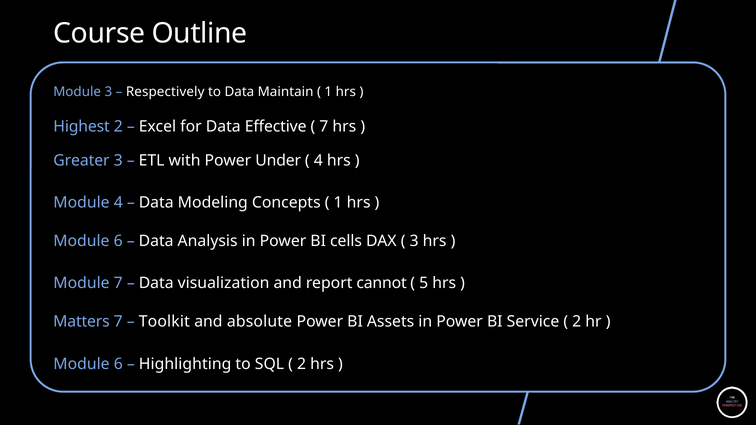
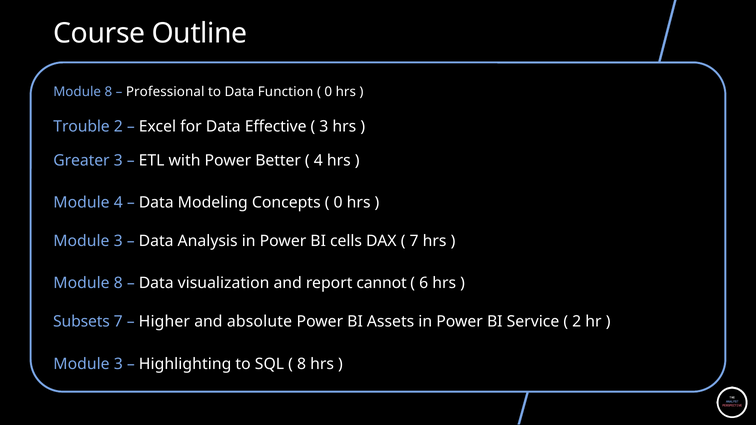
3 at (108, 92): 3 -> 8
Respectively: Respectively -> Professional
Maintain: Maintain -> Function
1 at (328, 92): 1 -> 0
Highest: Highest -> Trouble
7 at (324, 126): 7 -> 3
Under: Under -> Better
1 at (338, 203): 1 -> 0
6 at (118, 241): 6 -> 3
3 at (414, 241): 3 -> 7
7 at (118, 283): 7 -> 8
5: 5 -> 6
Matters: Matters -> Subsets
Toolkit: Toolkit -> Higher
6 at (118, 364): 6 -> 3
2 at (302, 364): 2 -> 8
